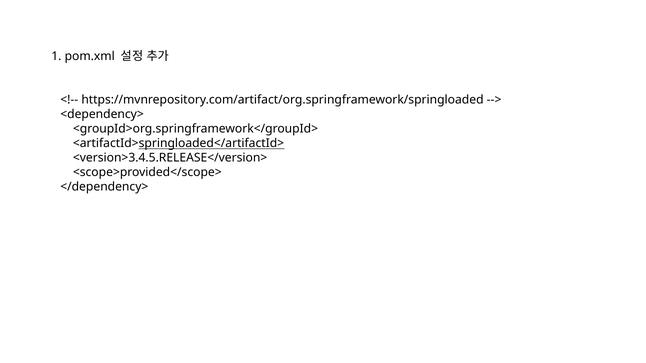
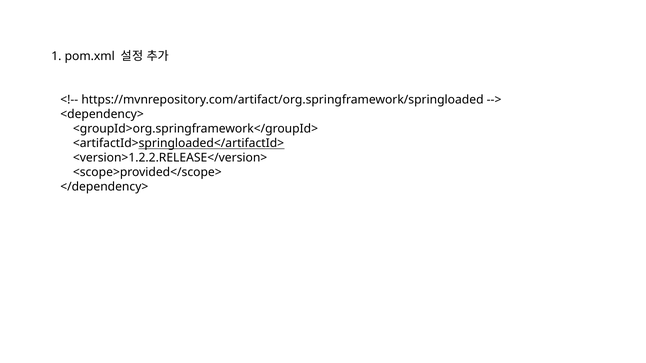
<version>3.4.5.RELEASE</version>: <version>3.4.5.RELEASE</version> -> <version>1.2.2.RELEASE</version>
